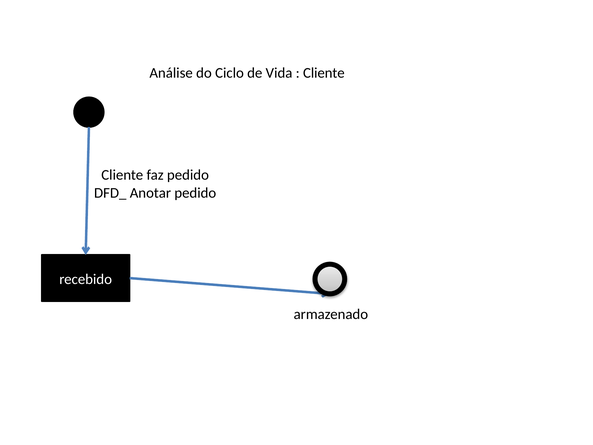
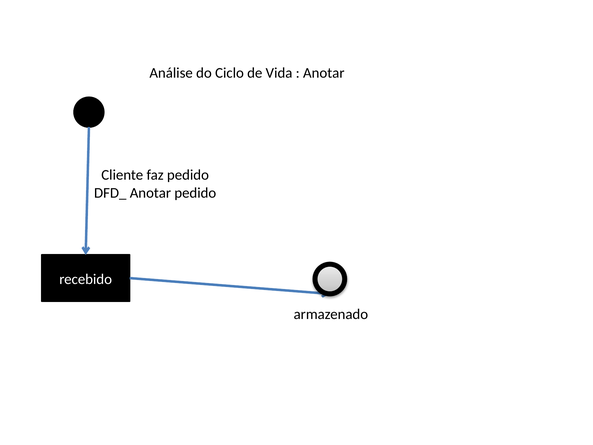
Cliente at (324, 73): Cliente -> Anotar
